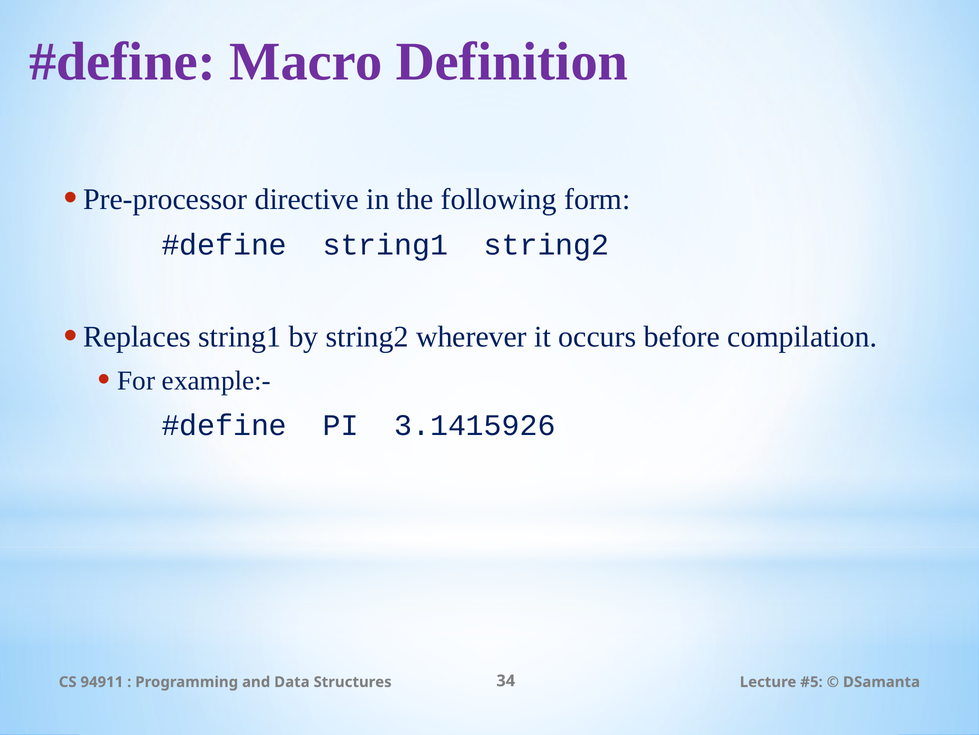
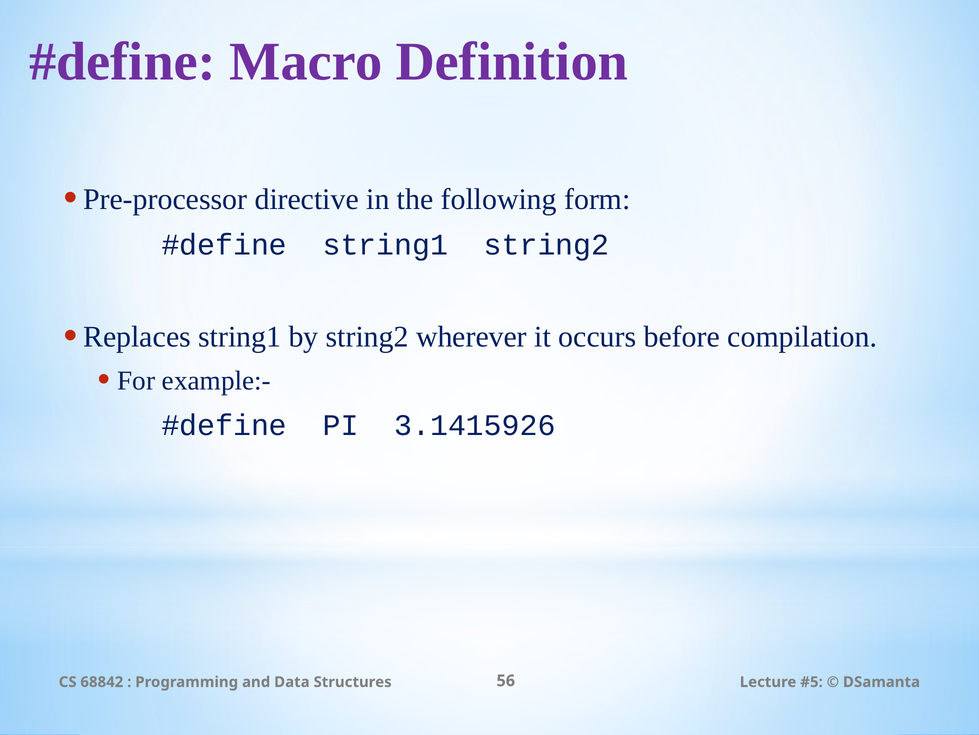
94911: 94911 -> 68842
34: 34 -> 56
